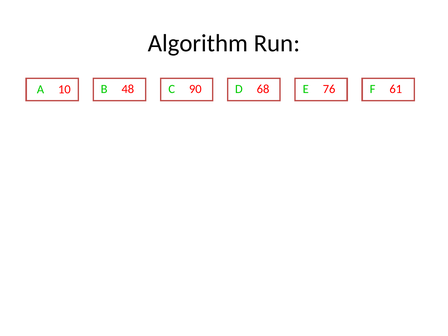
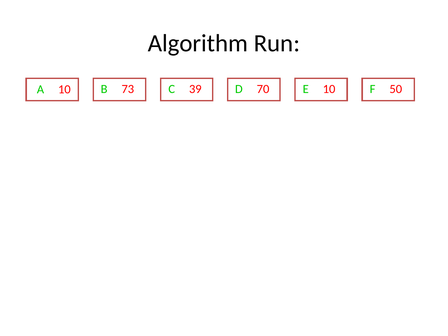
48: 48 -> 73
90: 90 -> 39
68: 68 -> 70
E 76: 76 -> 10
61: 61 -> 50
